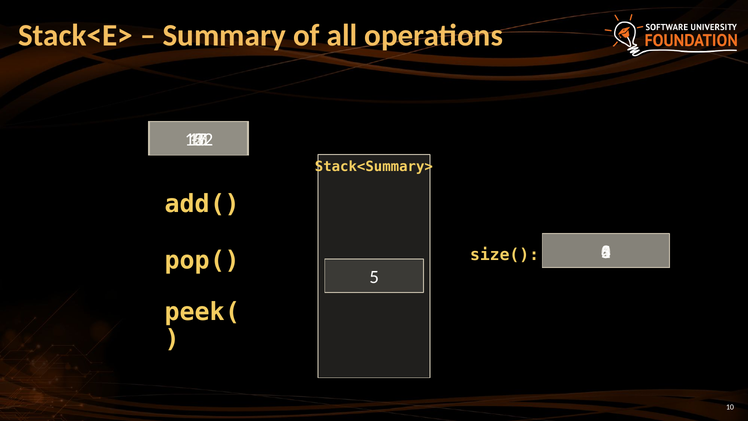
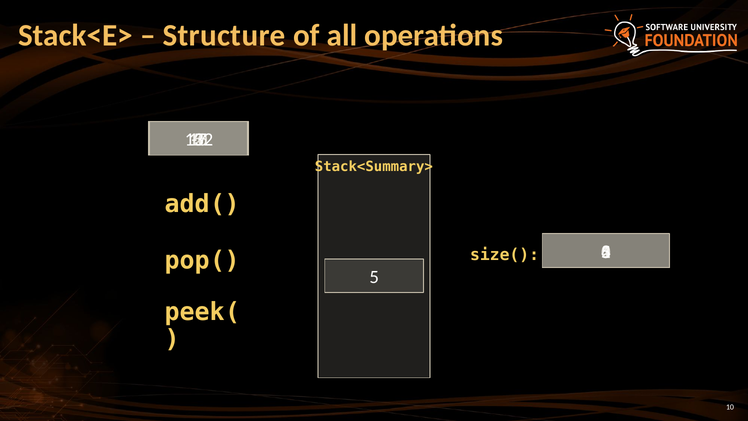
Summary: Summary -> Structure
